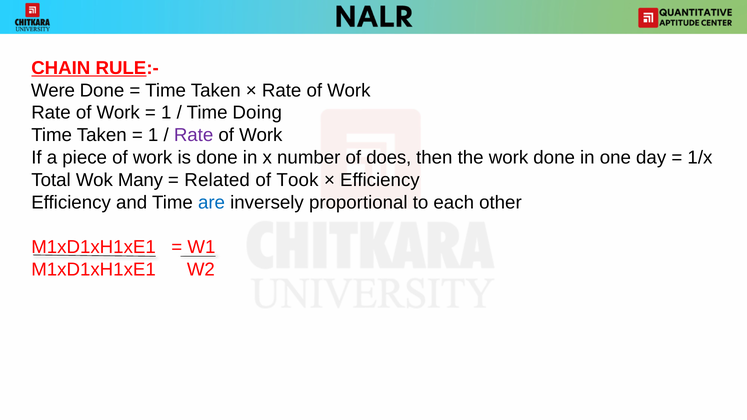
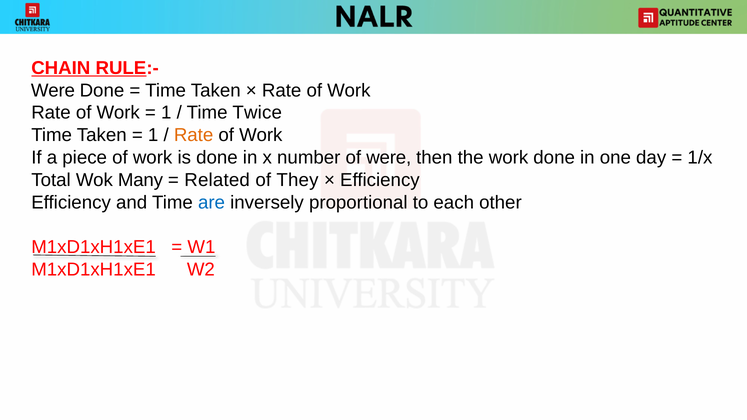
Doing: Doing -> Twice
Rate at (194, 135) colour: purple -> orange
of does: does -> were
Took: Took -> They
